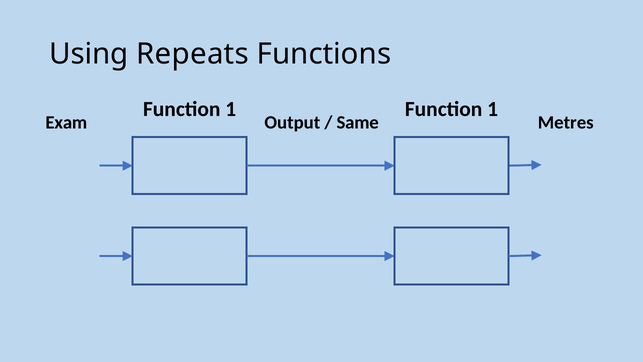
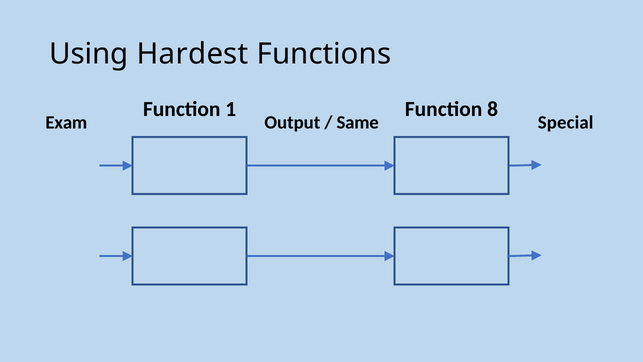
Repeats: Repeats -> Hardest
1 at (493, 109): 1 -> 8
Metres: Metres -> Special
